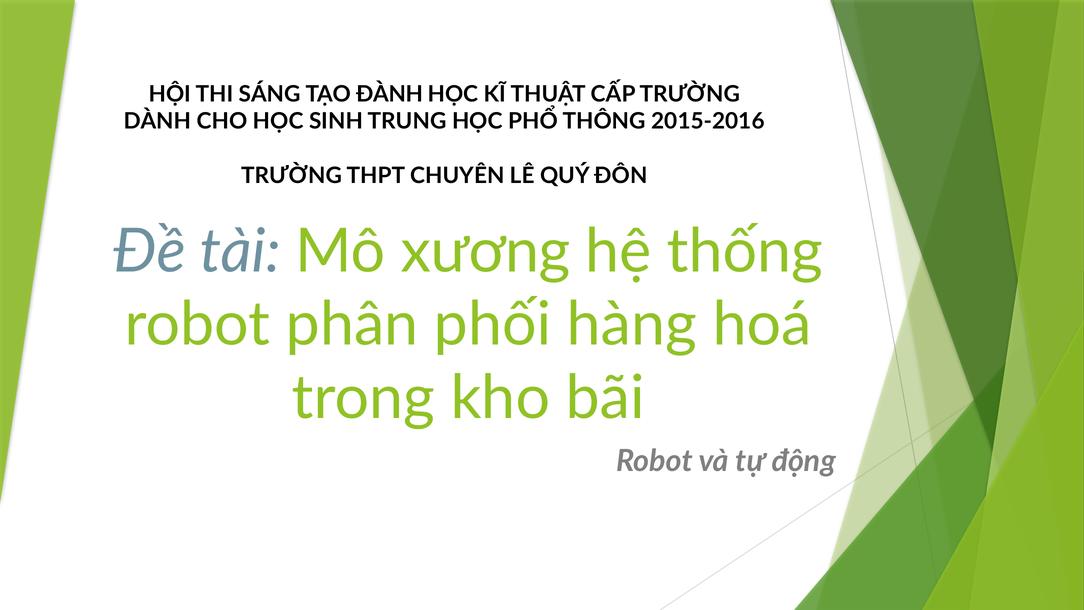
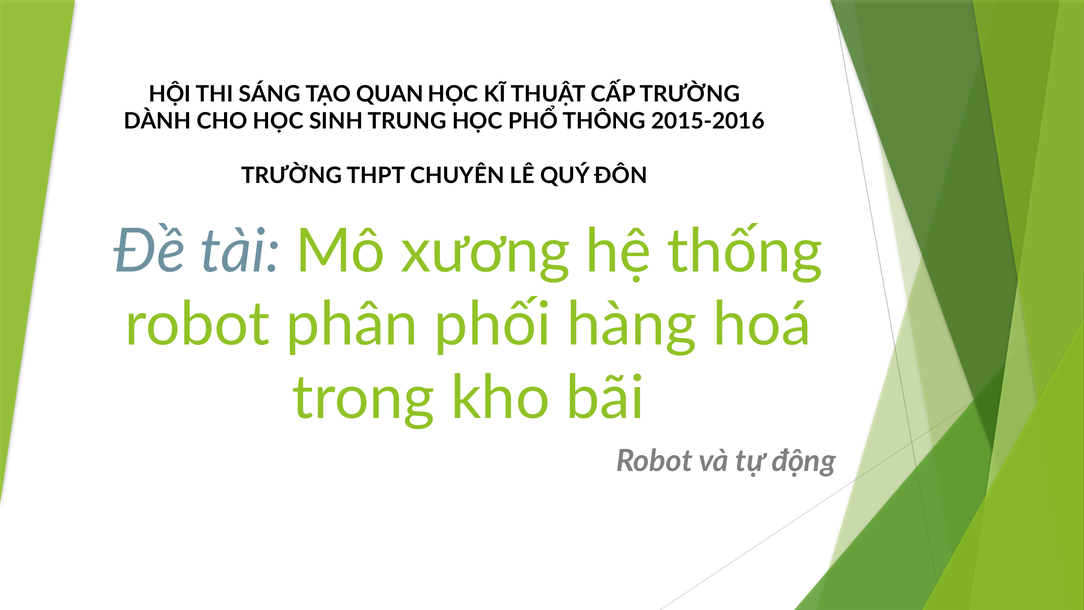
ĐÀNH: ĐÀNH -> QUAN
